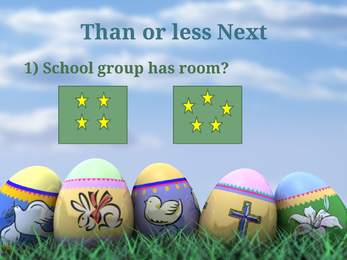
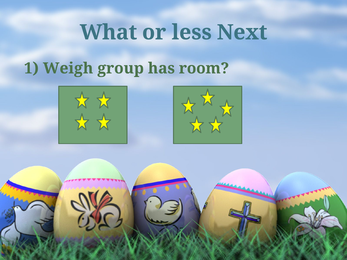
Than: Than -> What
School: School -> Weigh
